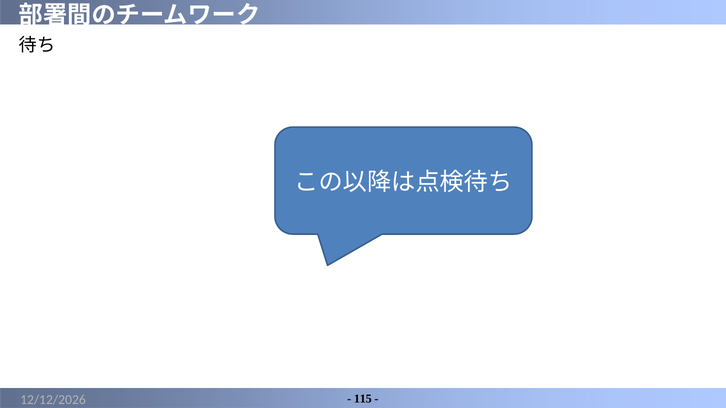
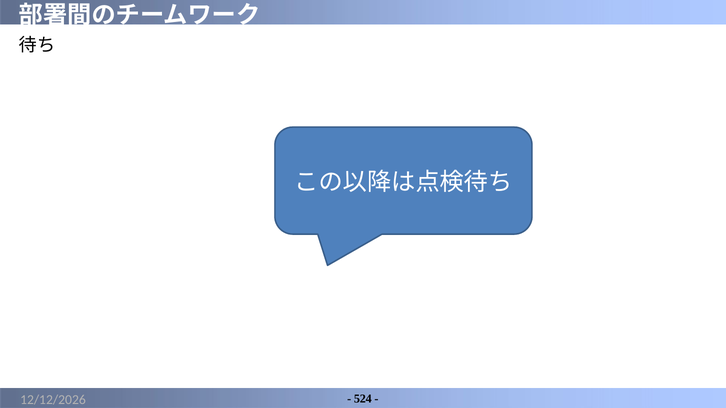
115: 115 -> 524
